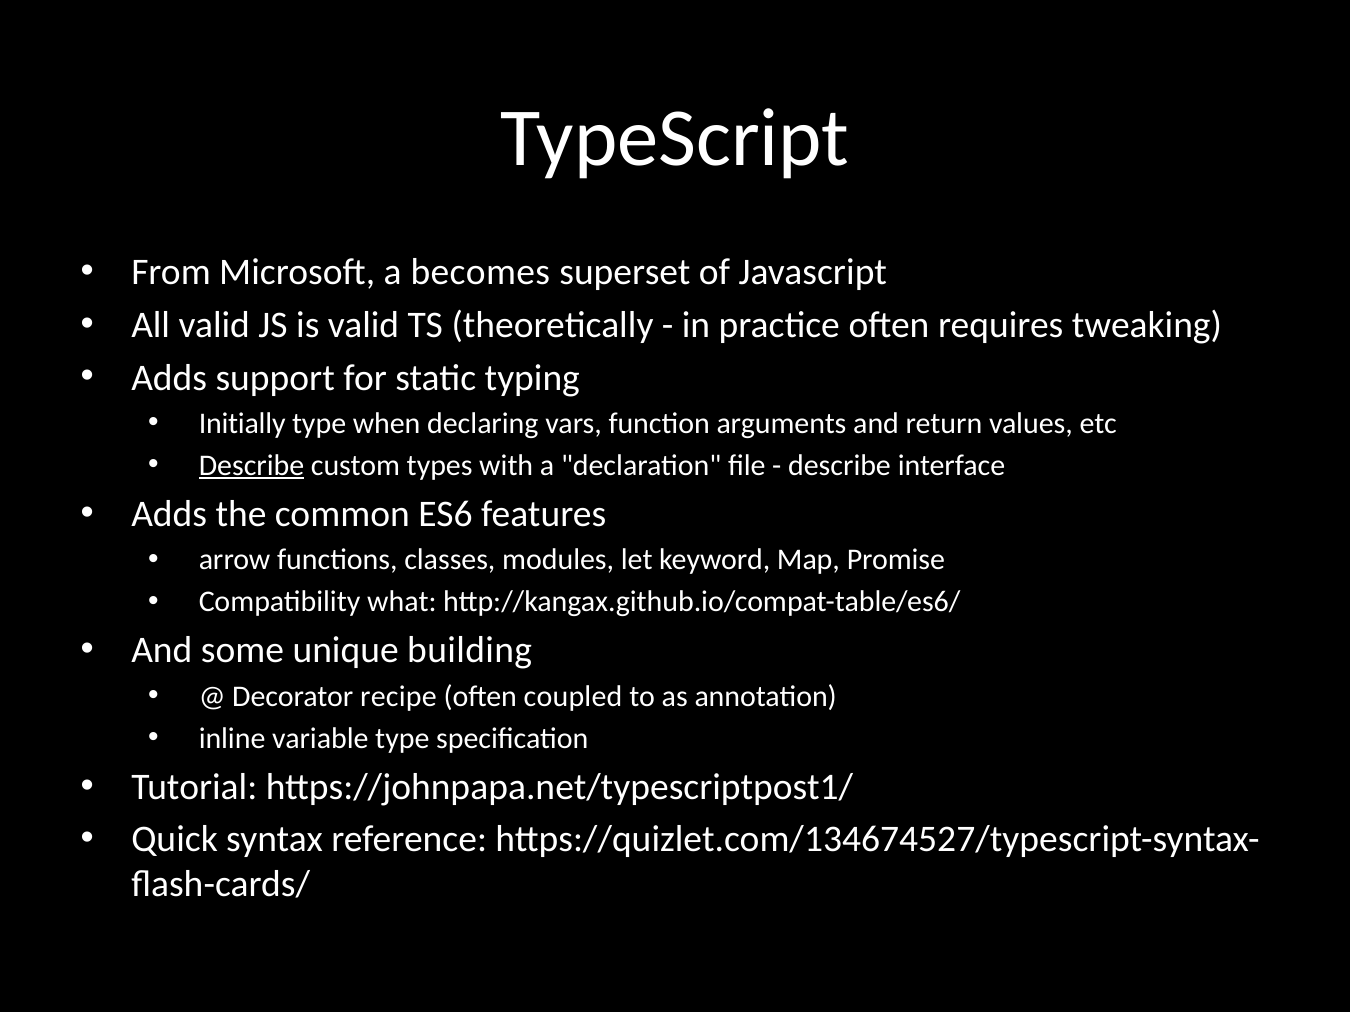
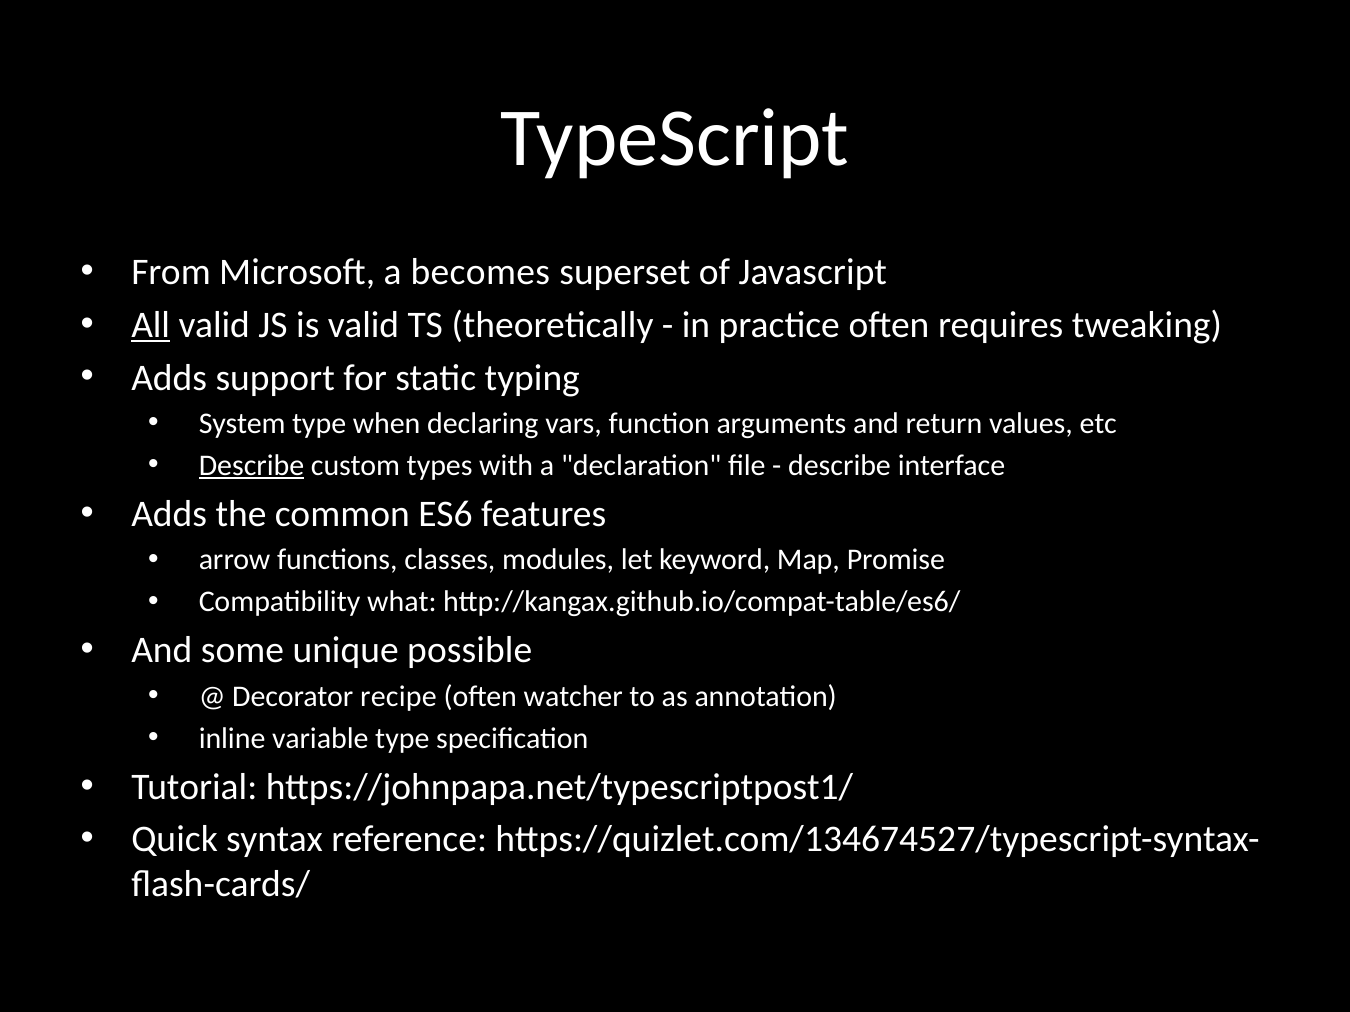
All underline: none -> present
Initially: Initially -> System
building: building -> possible
coupled: coupled -> watcher
